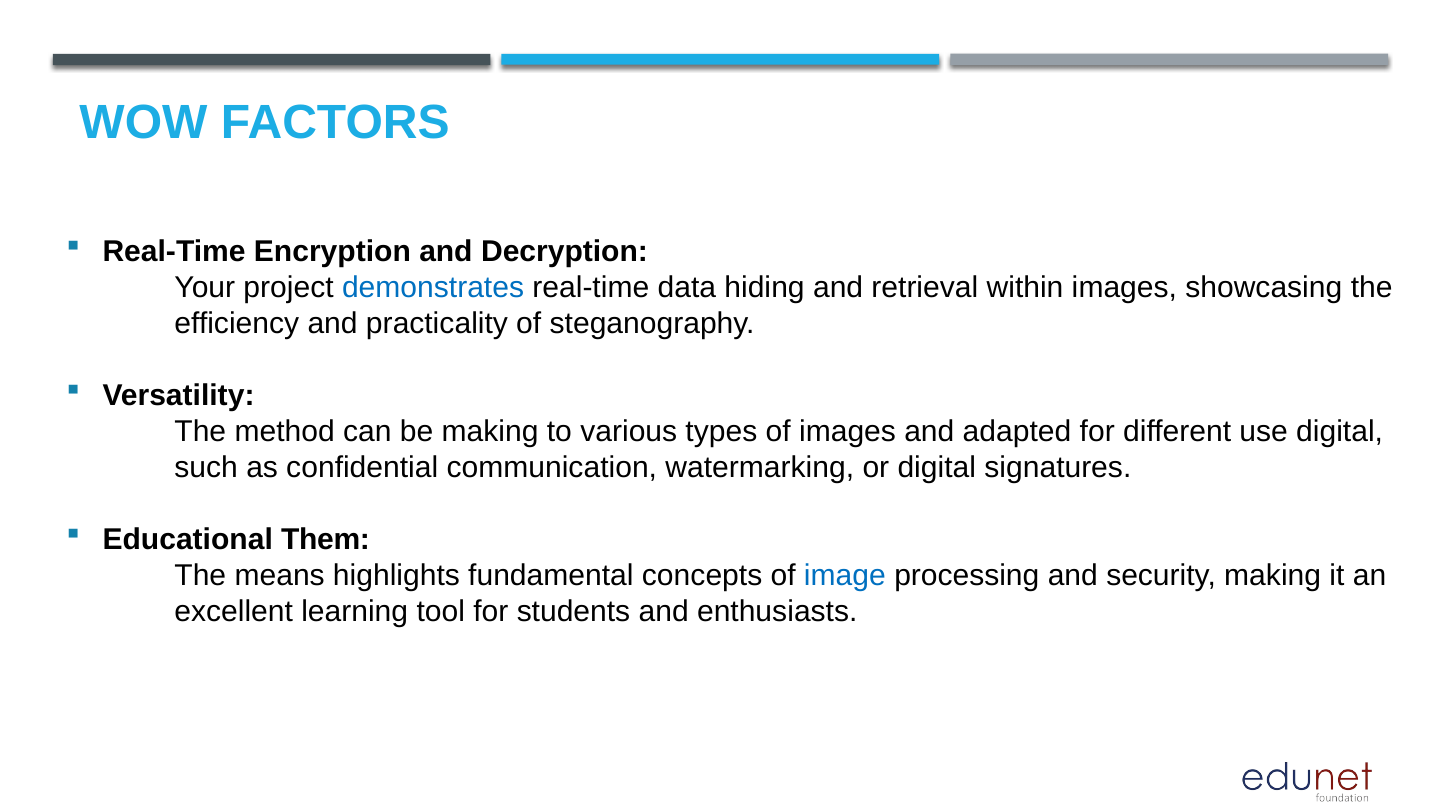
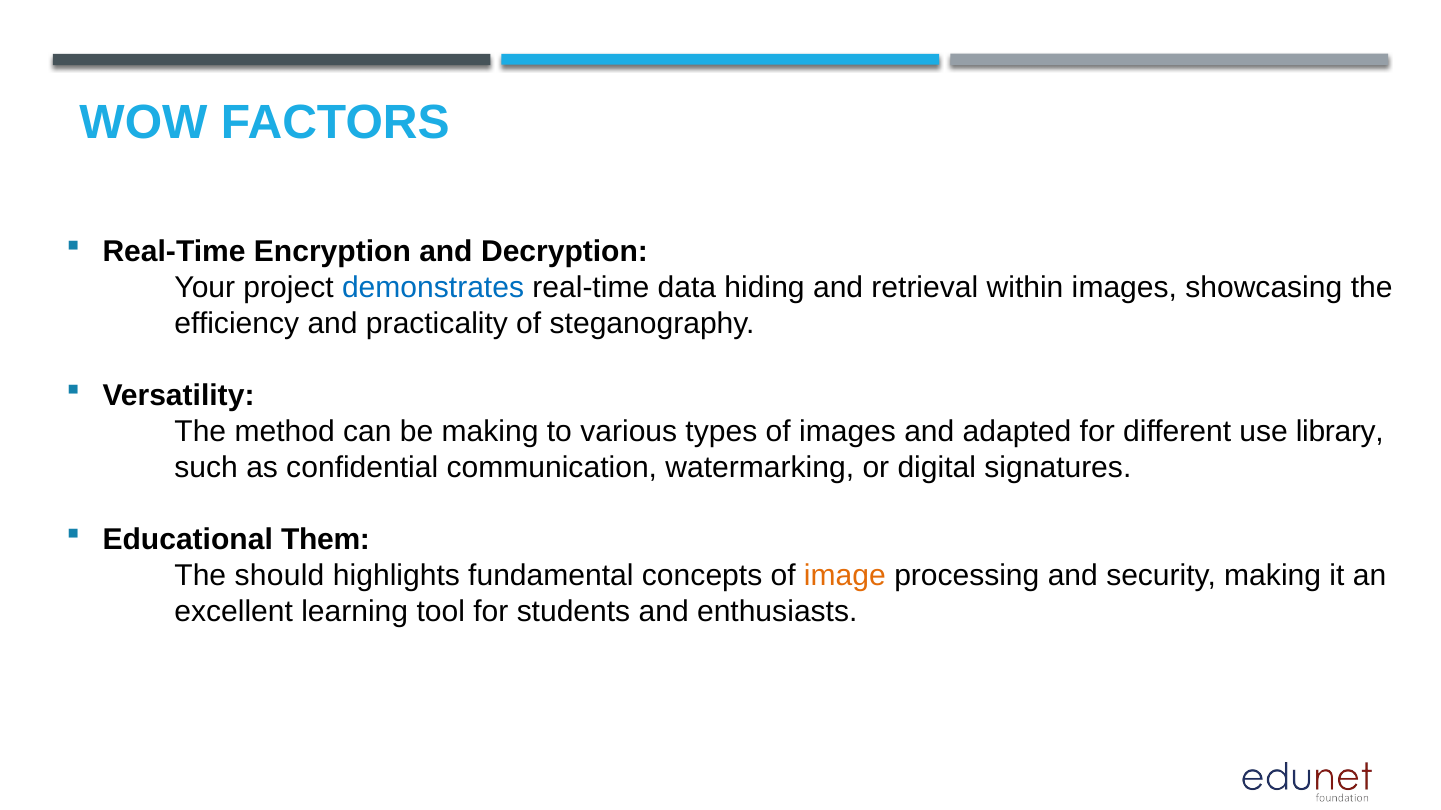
use digital: digital -> library
means: means -> should
image colour: blue -> orange
